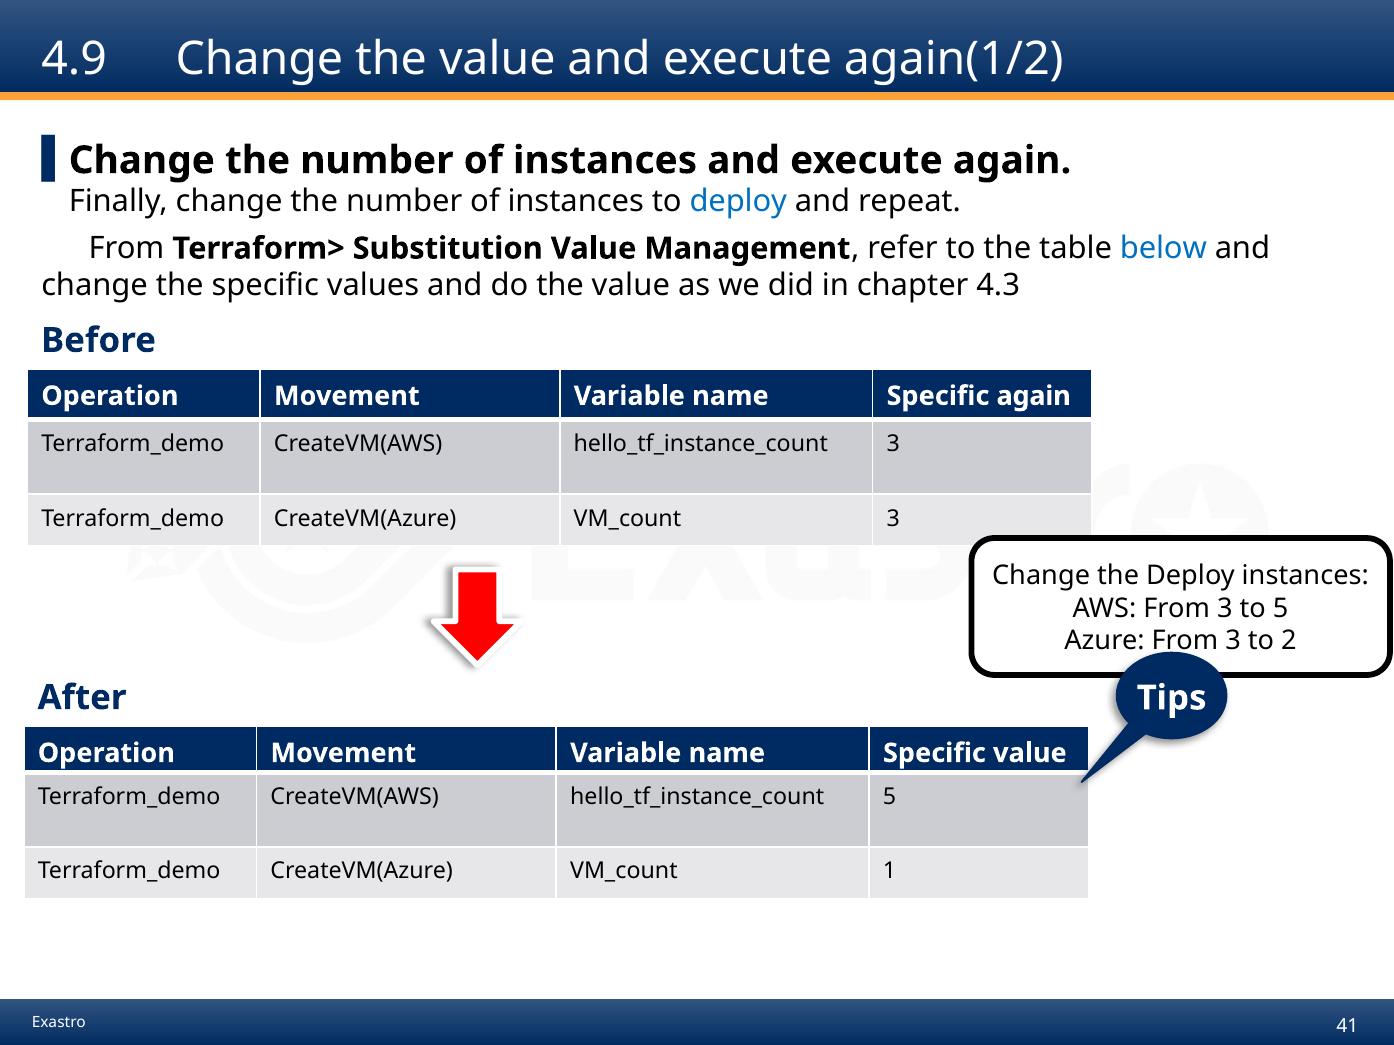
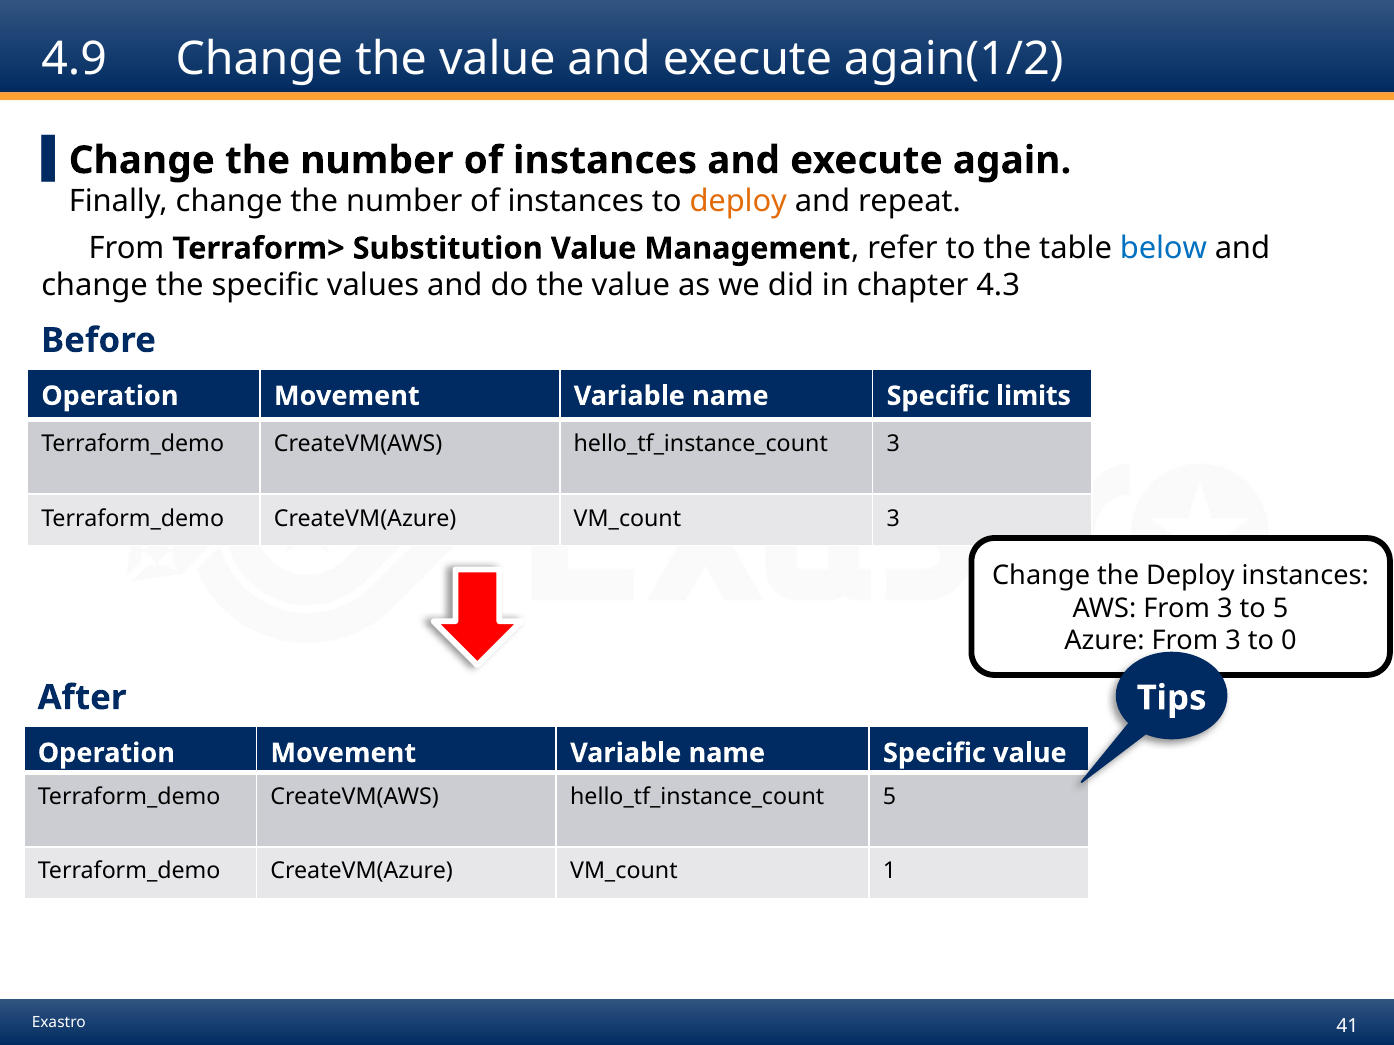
deploy at (738, 202) colour: blue -> orange
Specific again: again -> limits
2: 2 -> 0
